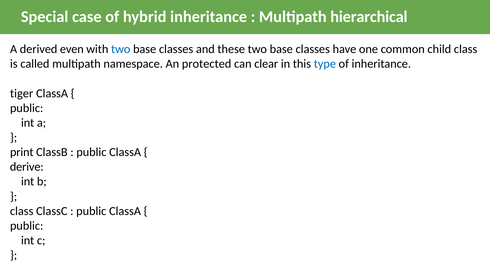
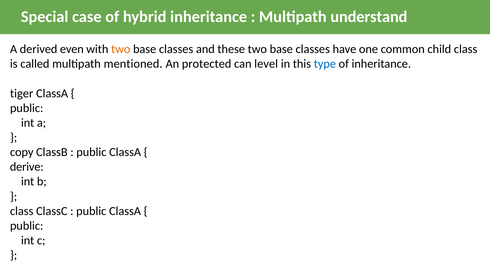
hierarchical: hierarchical -> understand
two at (121, 49) colour: blue -> orange
namespace: namespace -> mentioned
clear: clear -> level
print: print -> copy
